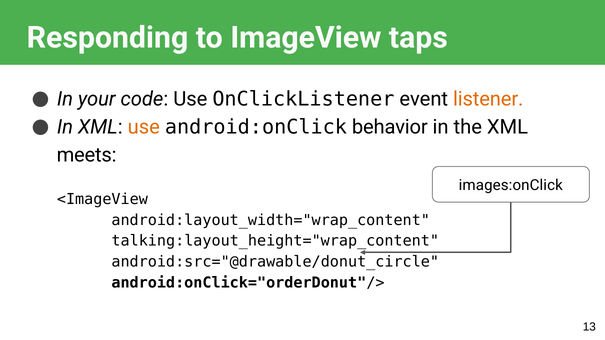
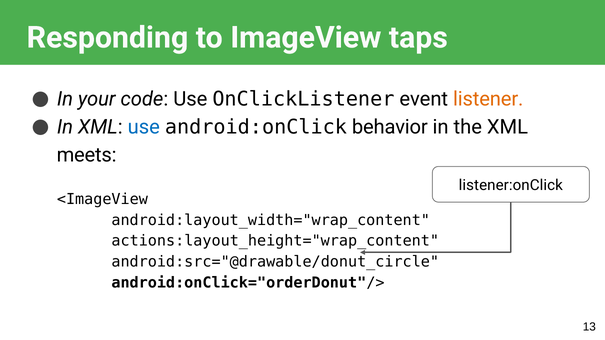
use at (144, 127) colour: orange -> blue
images:onClick: images:onClick -> listener:onClick
talking:layout_height="wrap_content: talking:layout_height="wrap_content -> actions:layout_height="wrap_content
